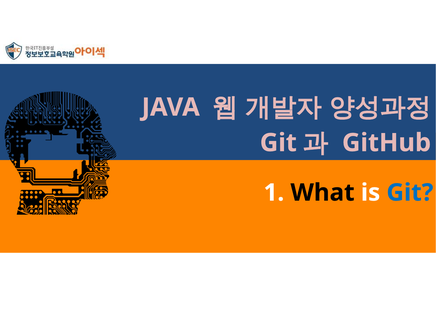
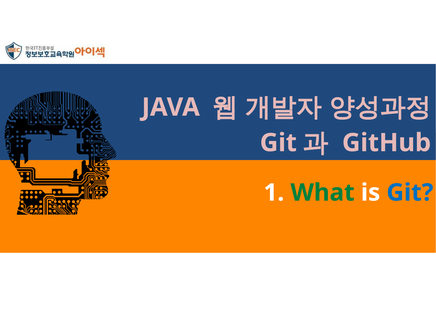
What colour: black -> green
